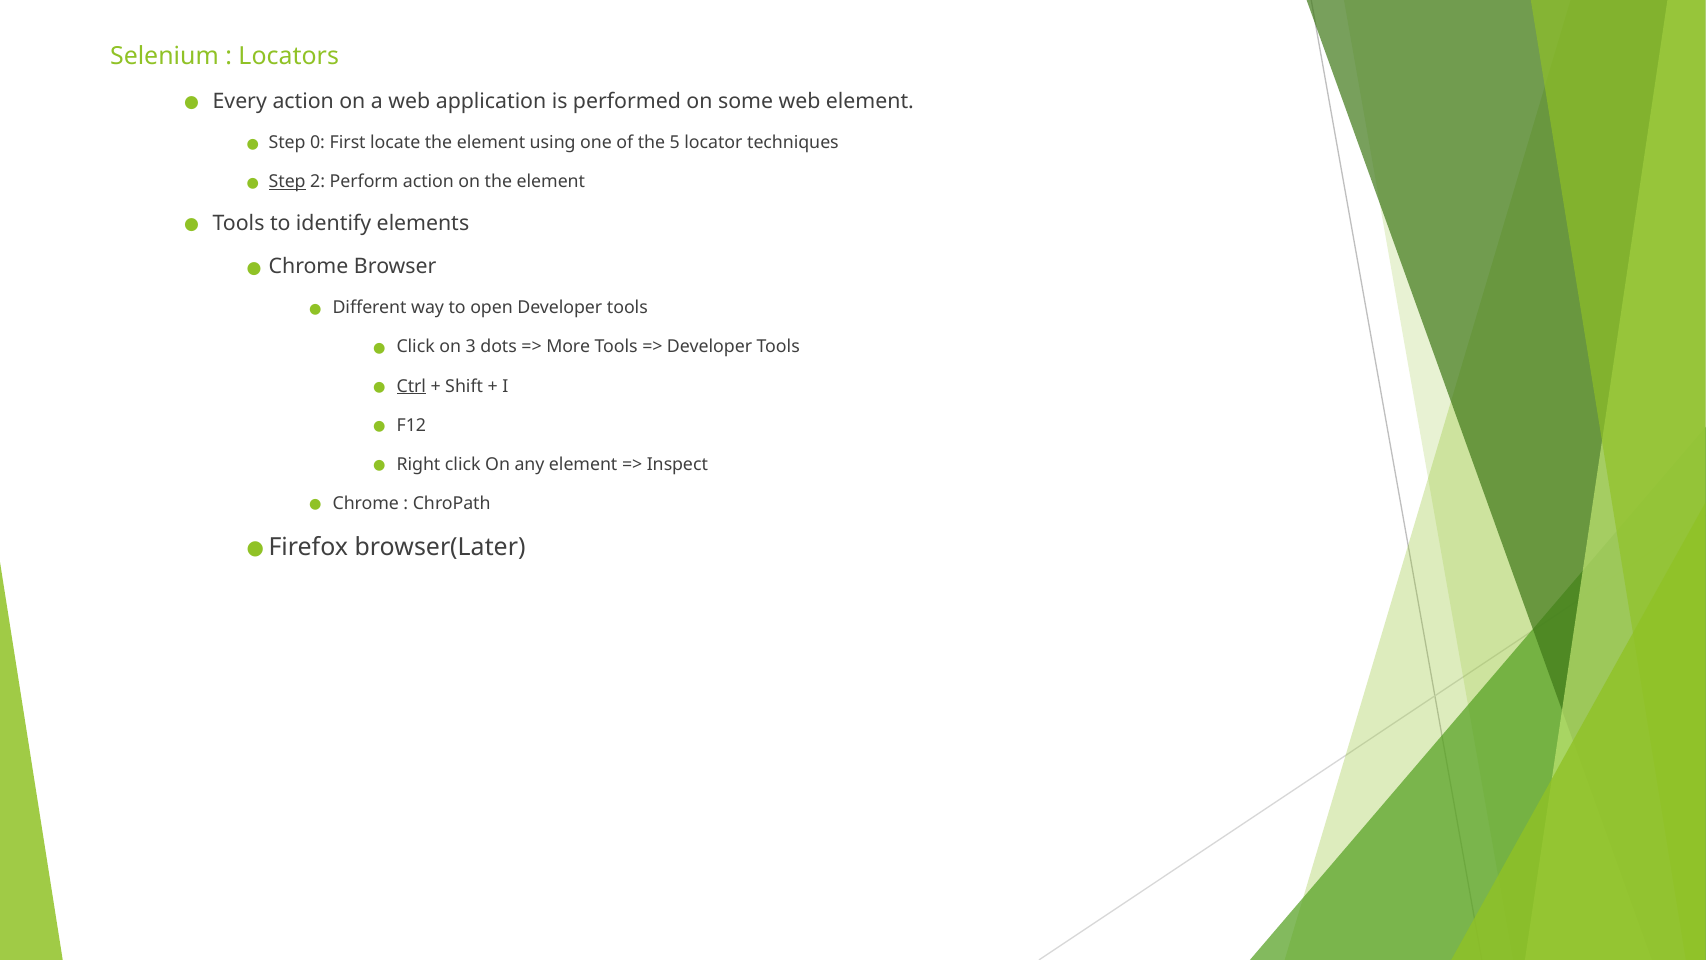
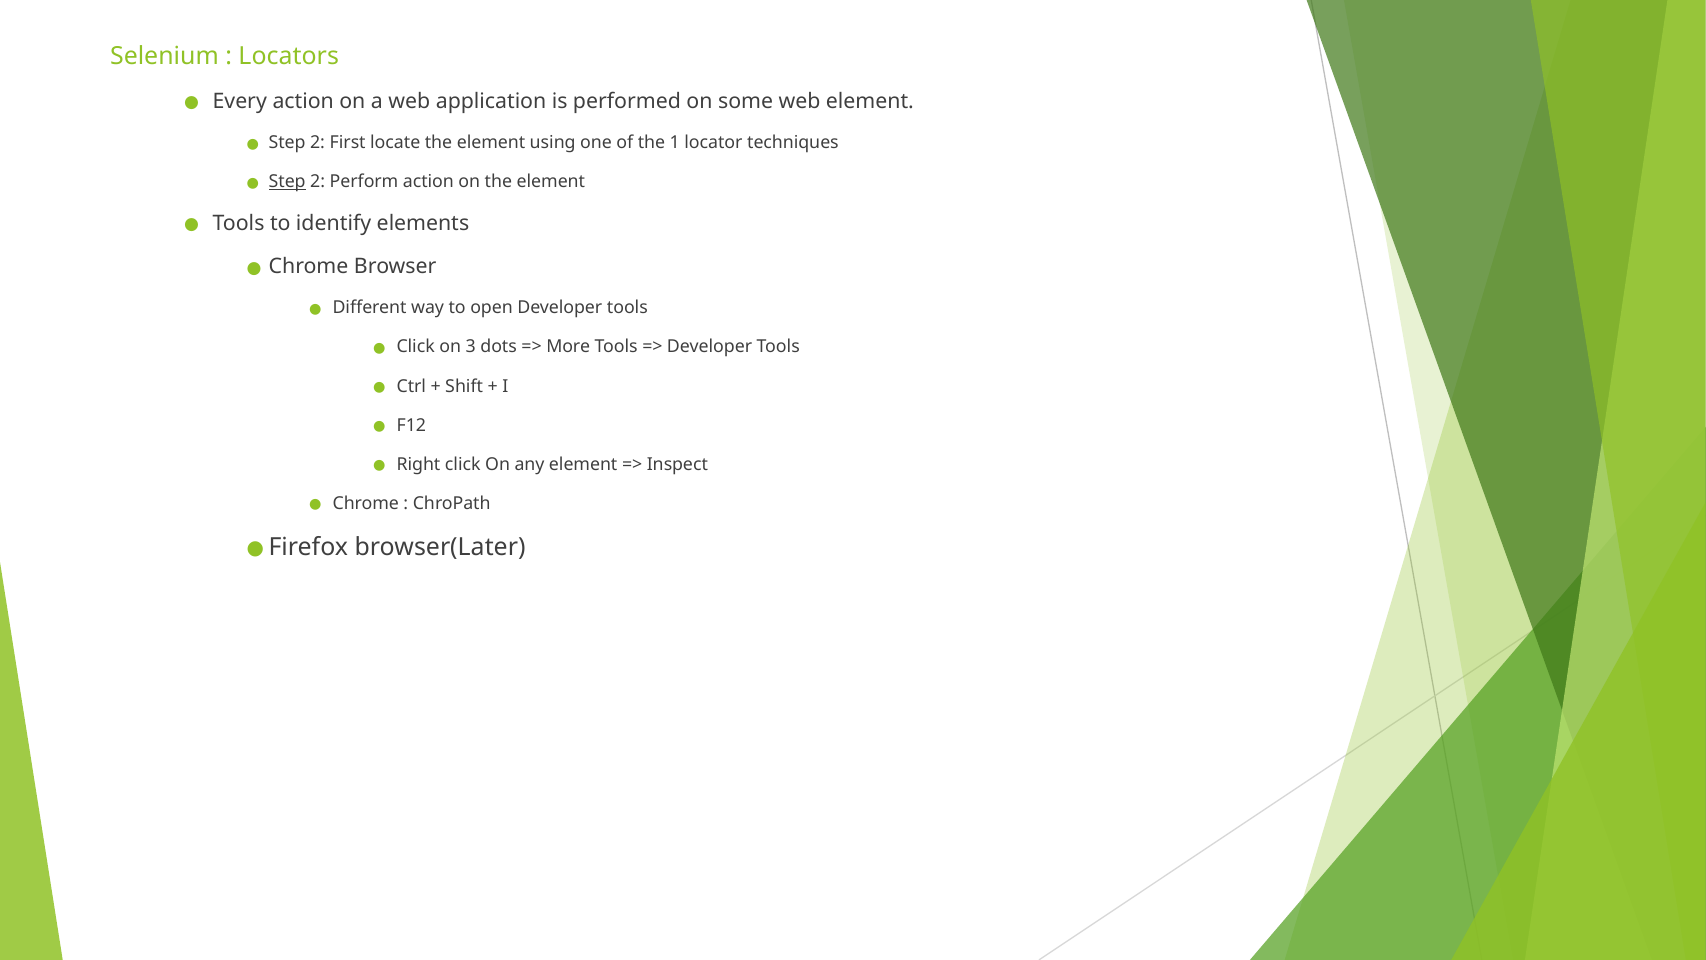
0 at (318, 143): 0 -> 2
5: 5 -> 1
Ctrl underline: present -> none
